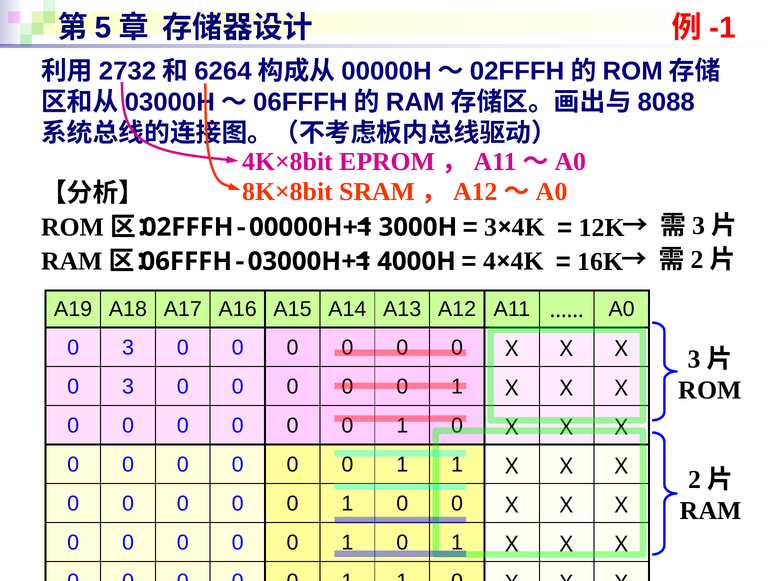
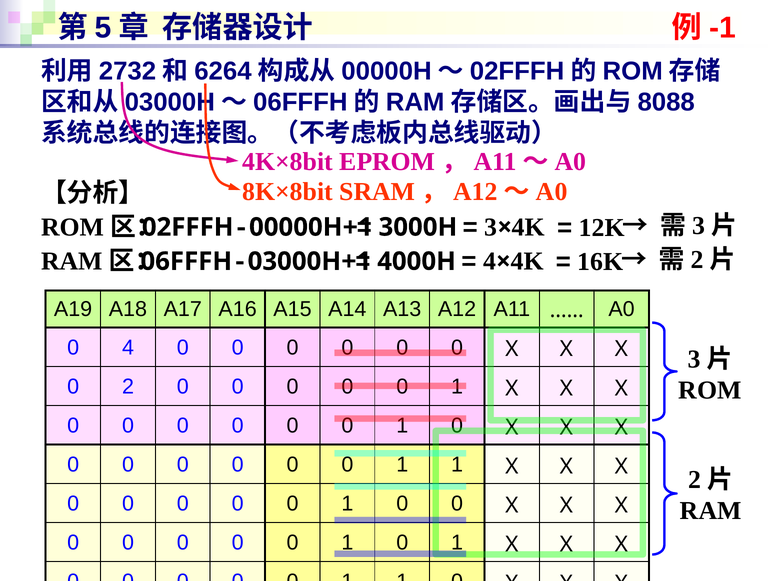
3 at (128, 347): 3 -> 4
3 at (128, 386): 3 -> 2
